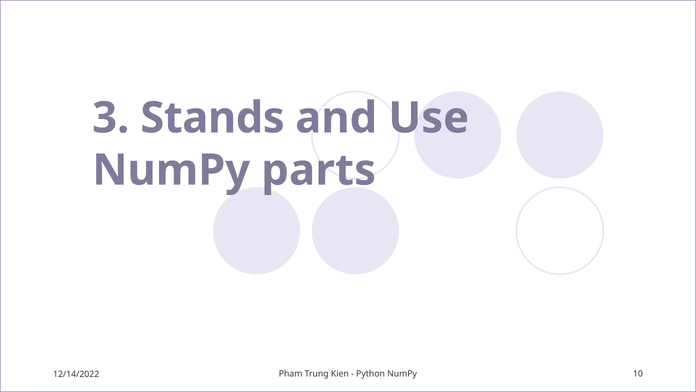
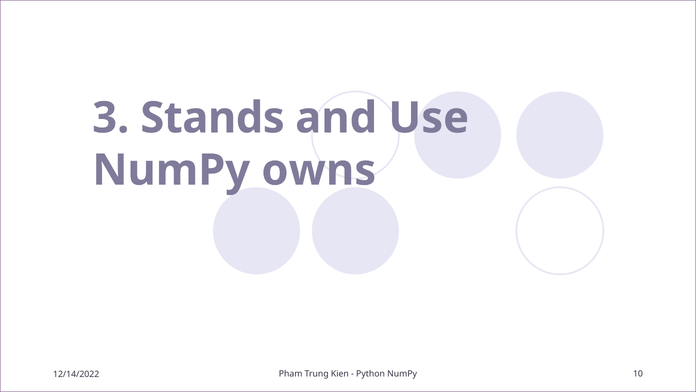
parts: parts -> owns
